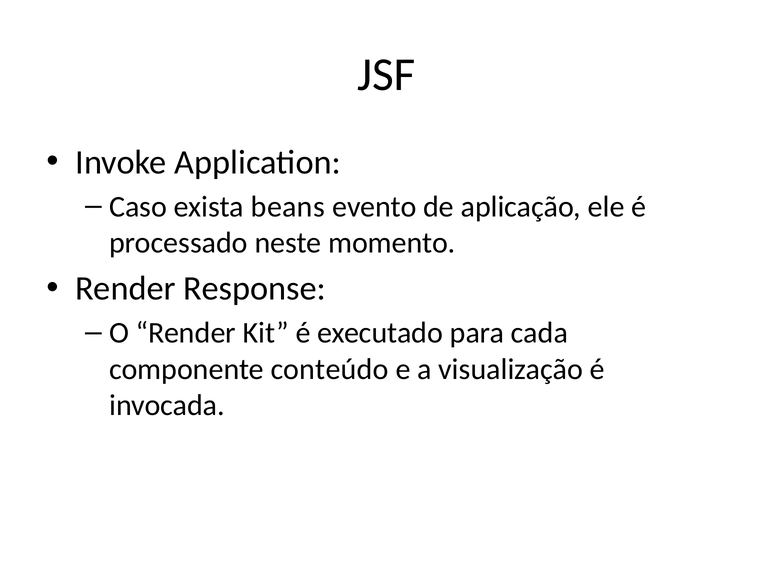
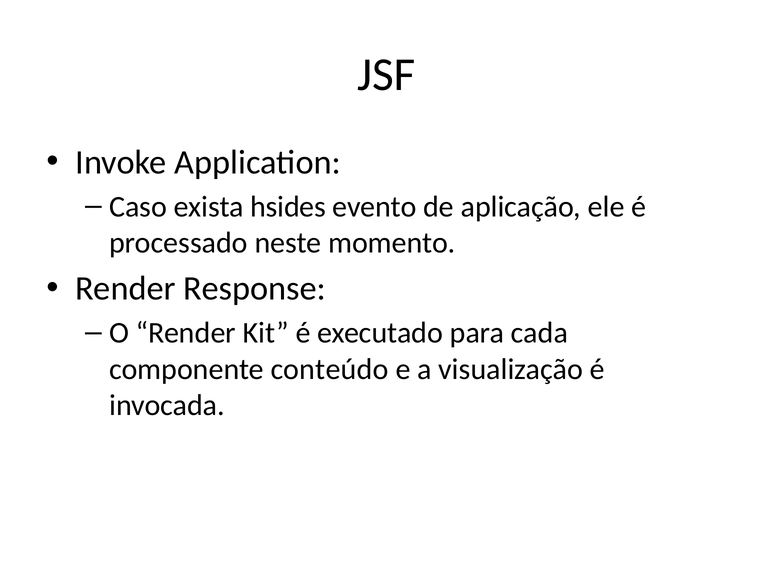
beans: beans -> hsides
